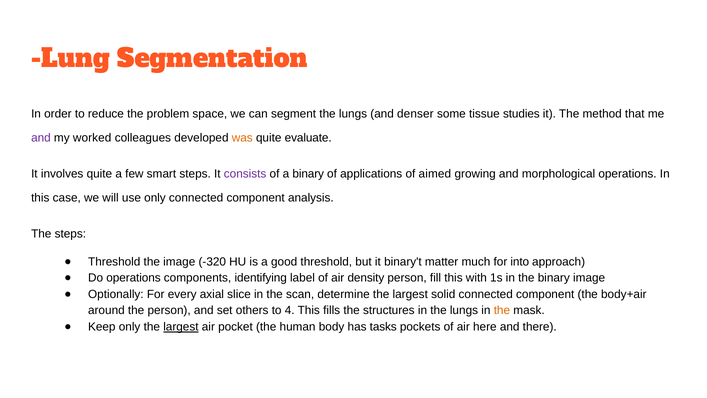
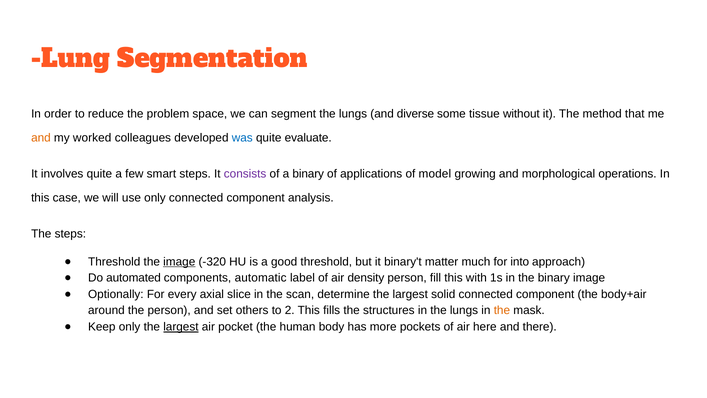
denser: denser -> diverse
studies: studies -> without
and at (41, 138) colour: purple -> orange
was colour: orange -> blue
aimed: aimed -> model
image at (179, 262) underline: none -> present
Do operations: operations -> automated
identifying: identifying -> automatic
4: 4 -> 2
tasks: tasks -> more
